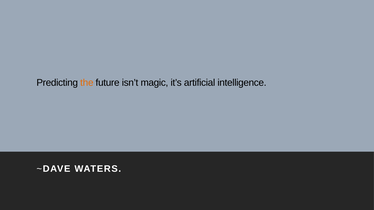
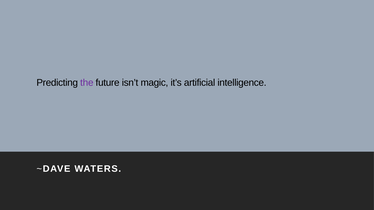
the colour: orange -> purple
